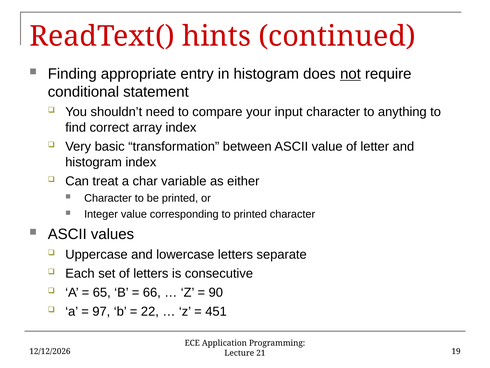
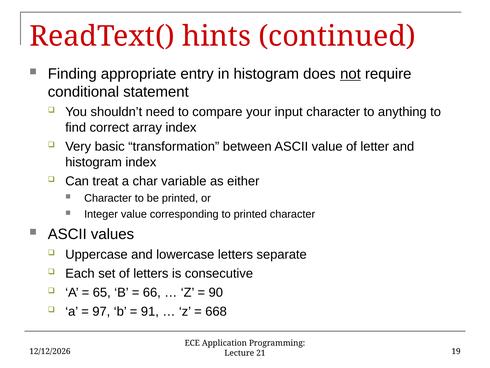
22: 22 -> 91
451: 451 -> 668
